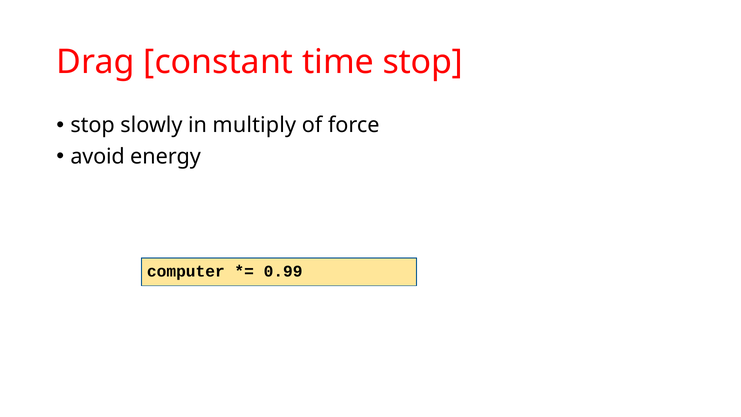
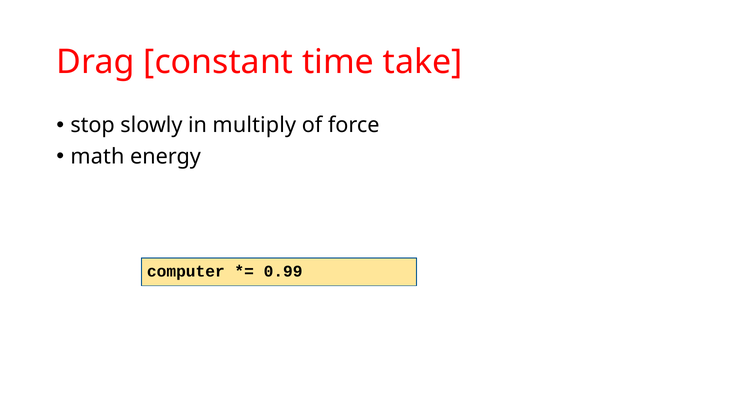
time stop: stop -> take
avoid: avoid -> math
